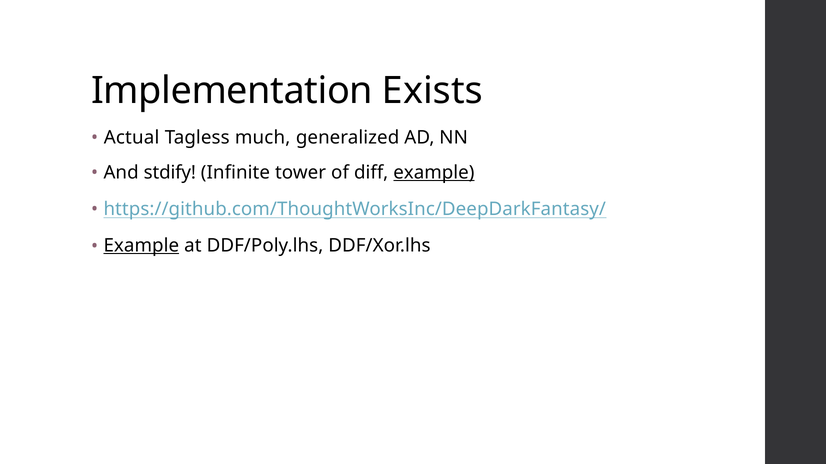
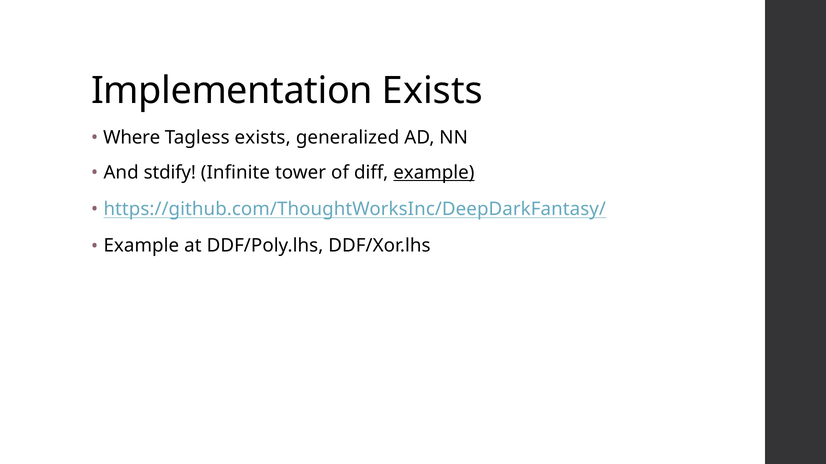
Actual: Actual -> Where
Tagless much: much -> exists
Example at (141, 246) underline: present -> none
